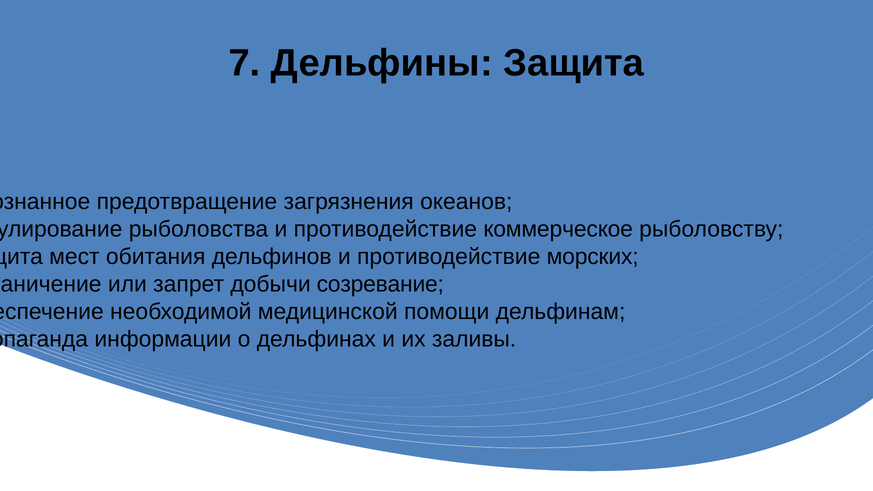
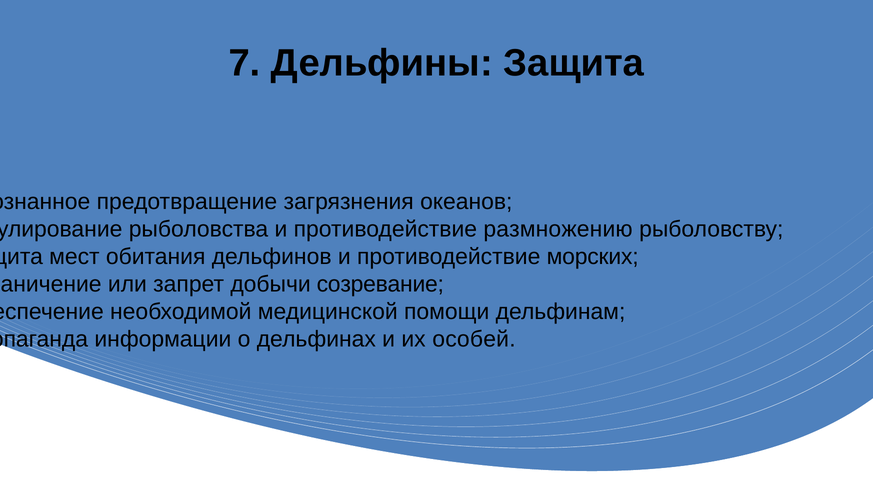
коммерческое: коммерческое -> размножению
заливы: заливы -> особей
